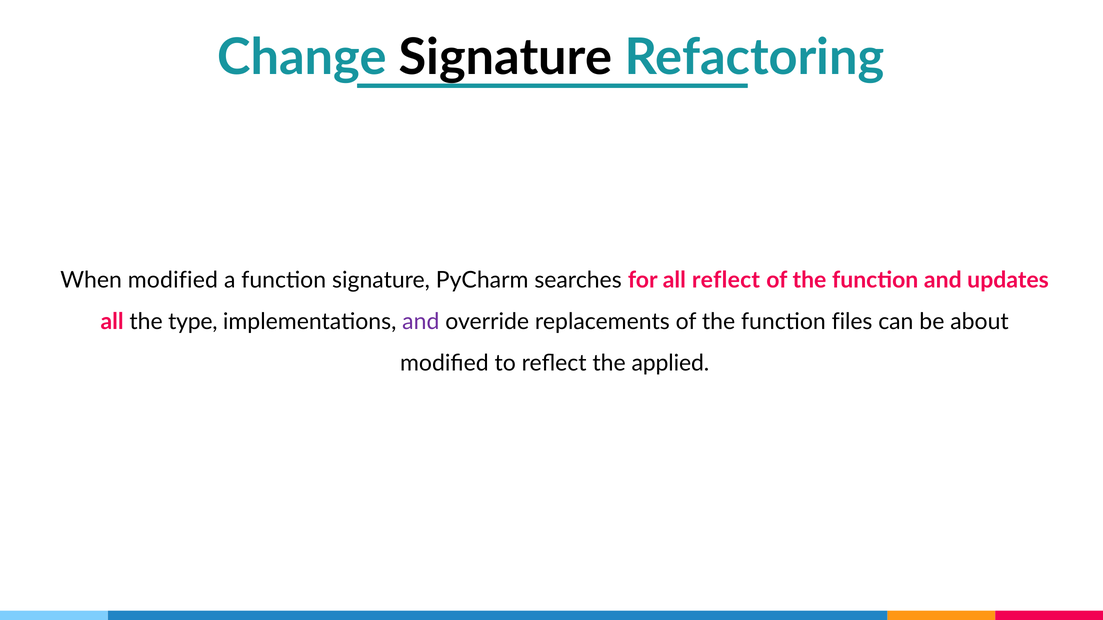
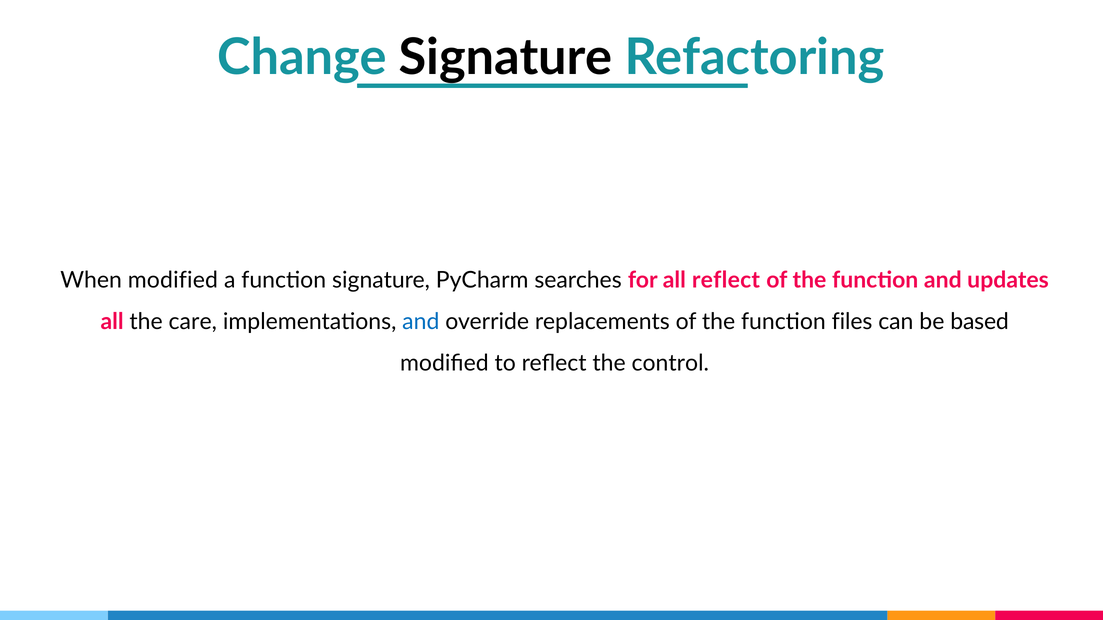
type: type -> care
and at (421, 322) colour: purple -> blue
about: about -> based
applied: applied -> control
